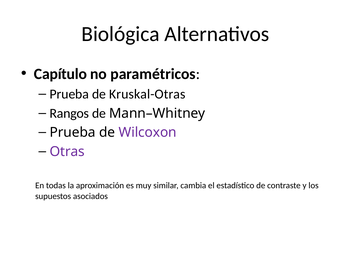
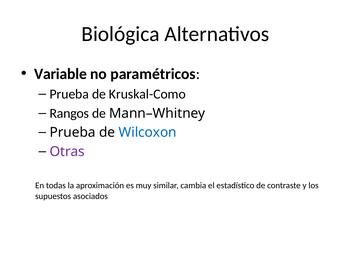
Capítulo: Capítulo -> Variable
Kruskal-Otras: Kruskal-Otras -> Kruskal-Como
Wilcoxon colour: purple -> blue
